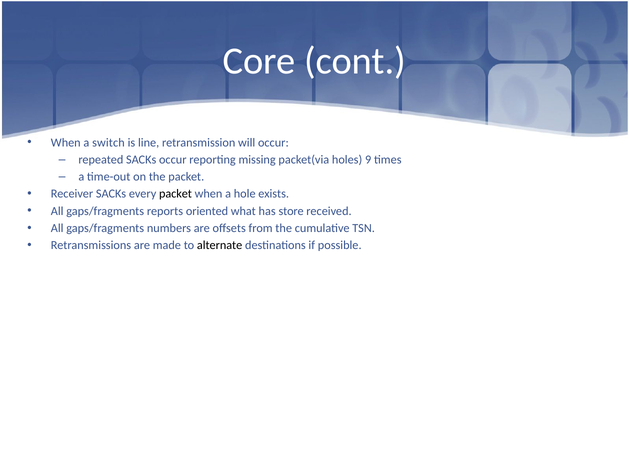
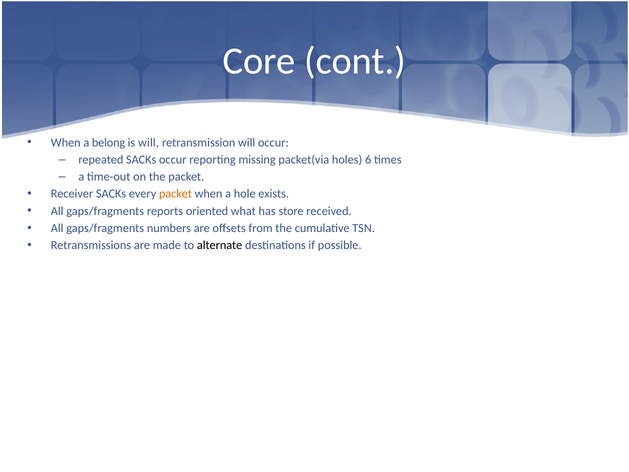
switch: switch -> belong
is line: line -> will
9: 9 -> 6
packet at (175, 194) colour: black -> orange
